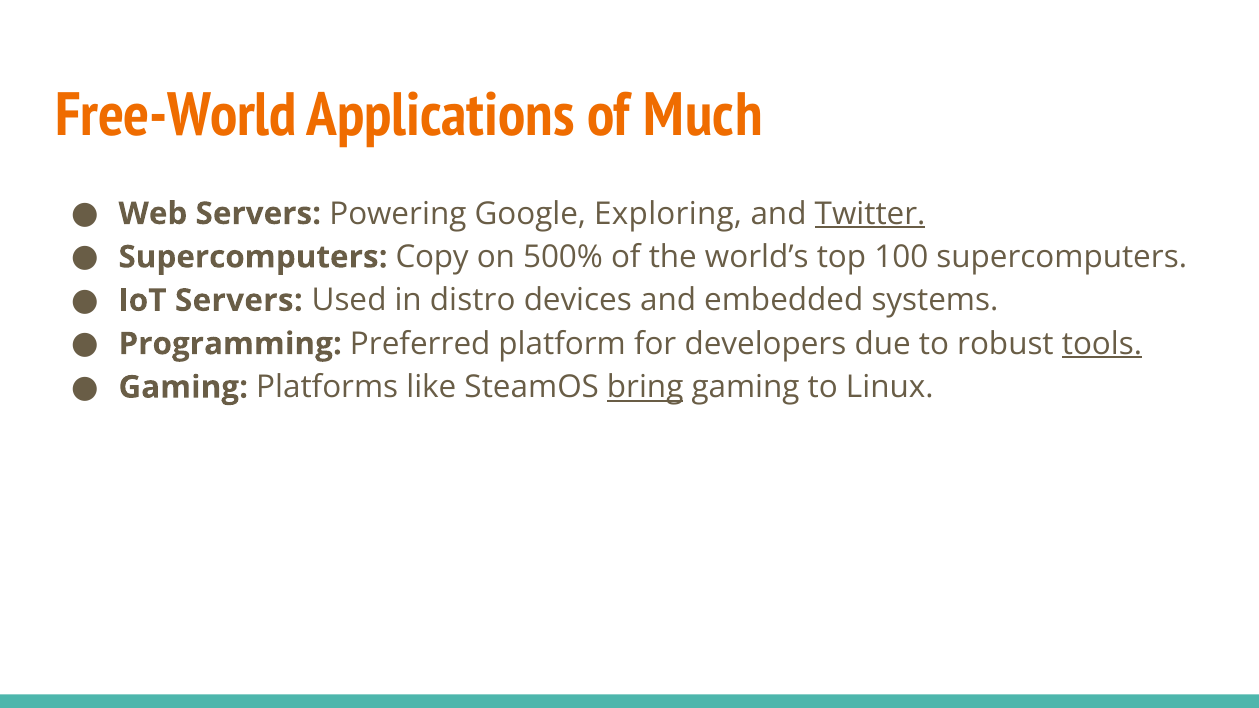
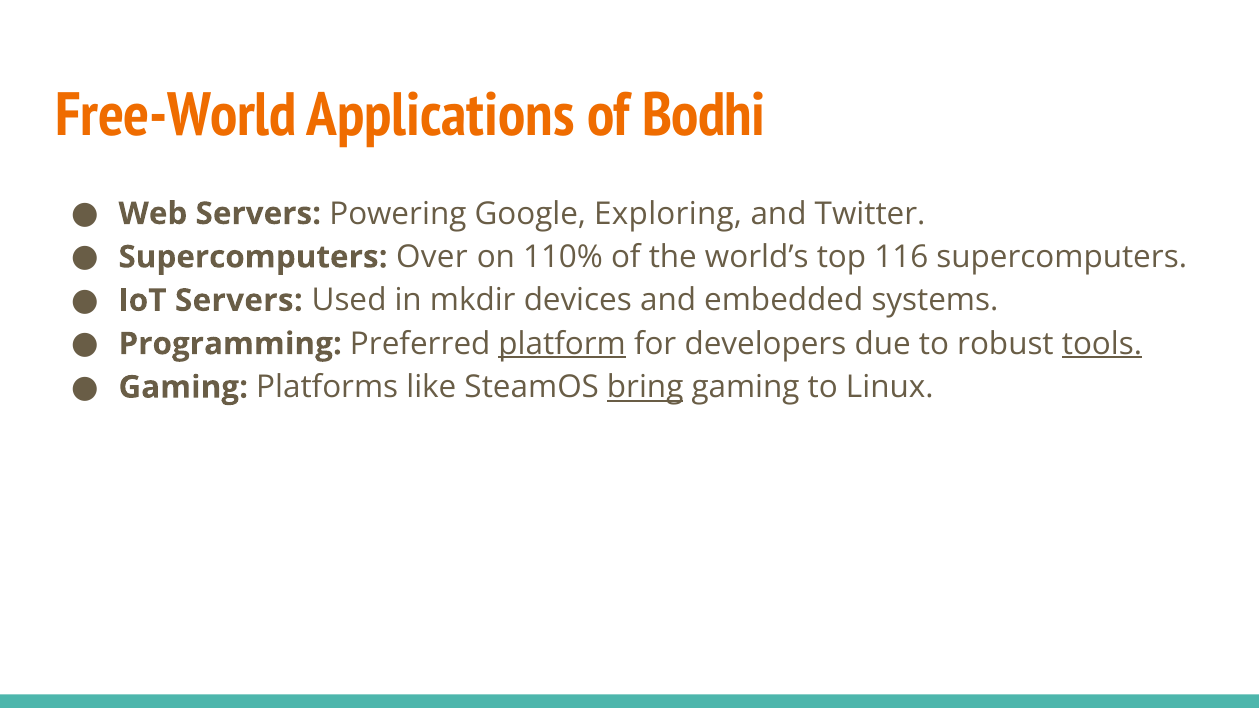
Much: Much -> Bodhi
Twitter underline: present -> none
Copy: Copy -> Over
500%: 500% -> 110%
100: 100 -> 116
distro: distro -> mkdir
platform underline: none -> present
